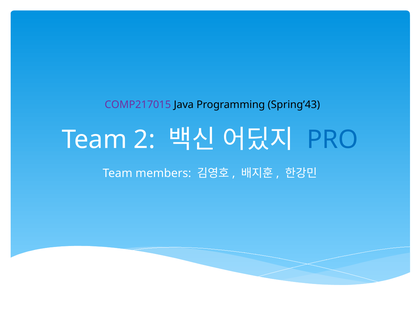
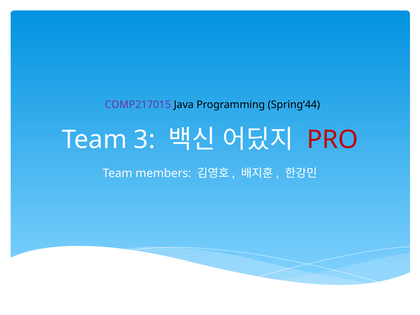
Spring’43: Spring’43 -> Spring’44
2: 2 -> 3
PRO colour: blue -> red
